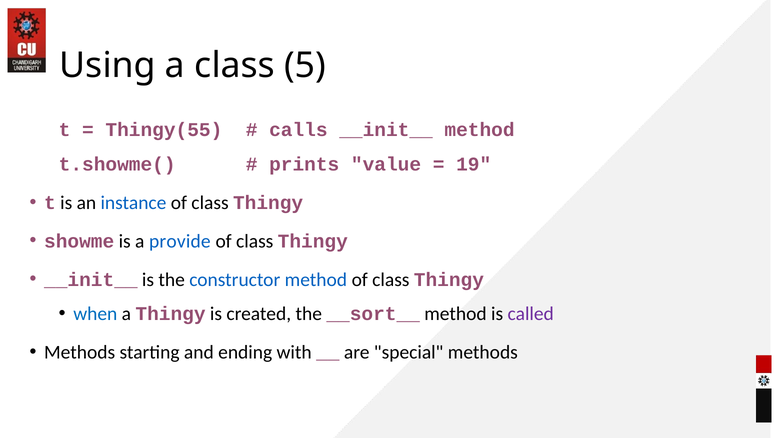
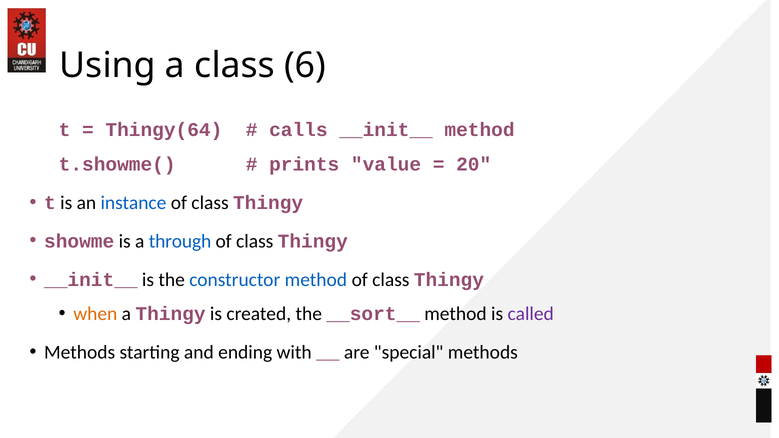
5: 5 -> 6
Thingy(55: Thingy(55 -> Thingy(64
19: 19 -> 20
provide: provide -> through
when colour: blue -> orange
